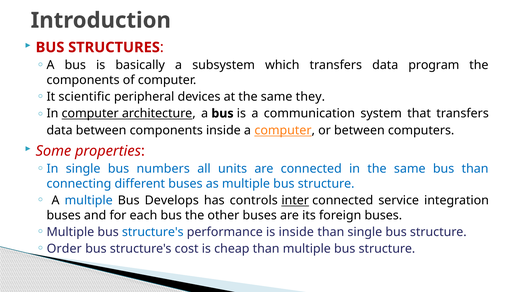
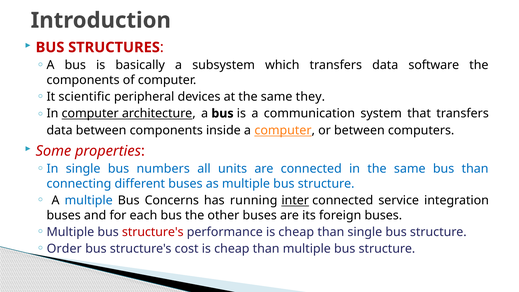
program: program -> software
Develops: Develops -> Concerns
controls: controls -> running
structure's at (153, 232) colour: blue -> red
performance is inside: inside -> cheap
